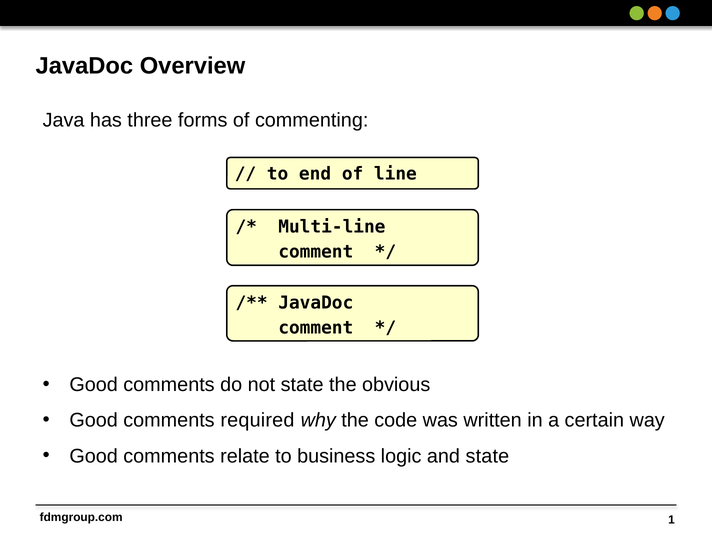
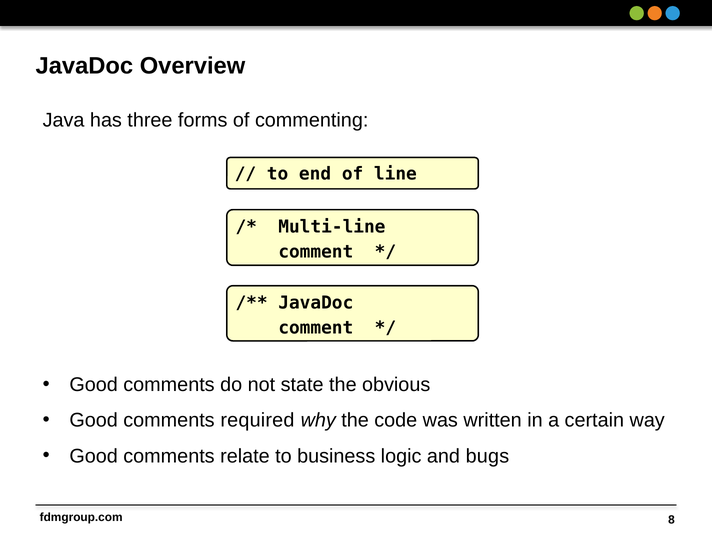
and state: state -> bugs
1: 1 -> 8
